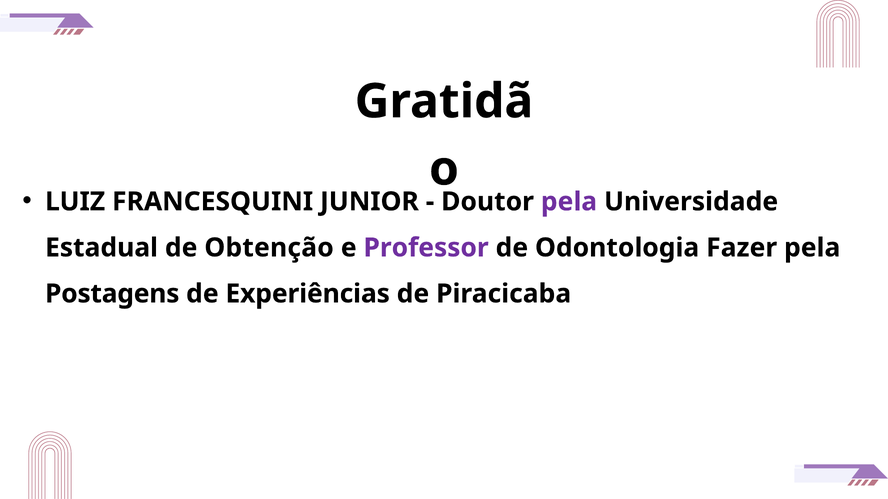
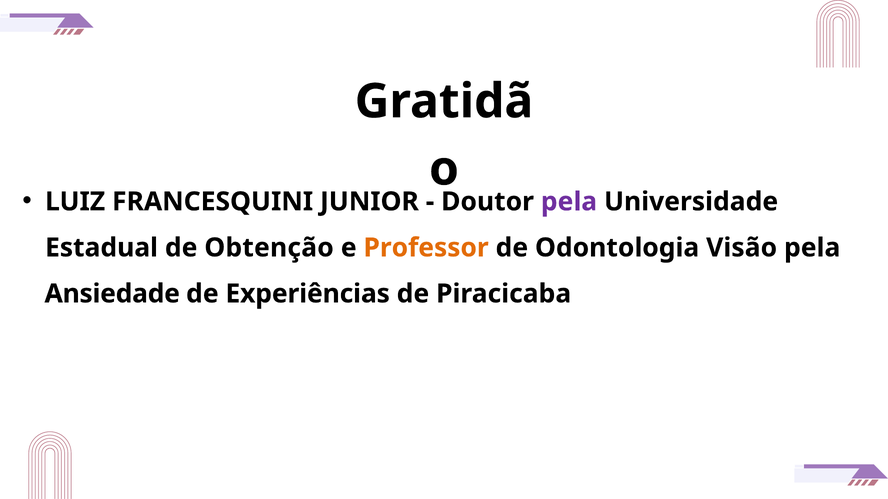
Professor colour: purple -> orange
Fazer: Fazer -> Visão
Postagens: Postagens -> Ansiedade
